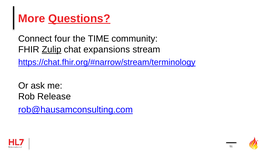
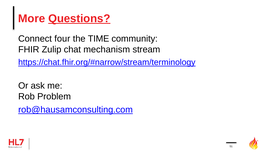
Zulip underline: present -> none
expansions: expansions -> mechanism
Release: Release -> Problem
